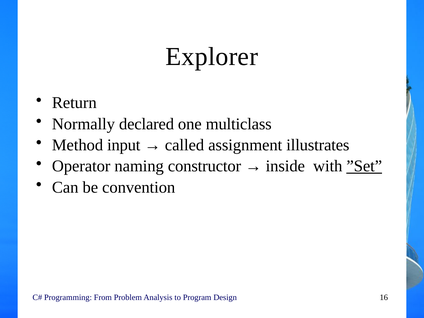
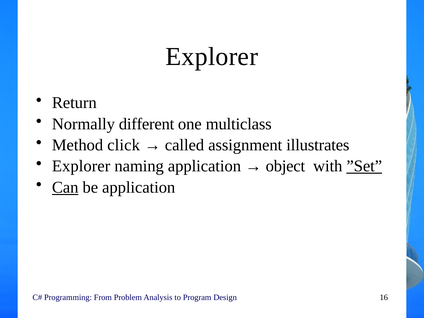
declared: declared -> different
input: input -> click
Operator at (81, 166): Operator -> Explorer
naming constructor: constructor -> application
inside: inside -> object
Can underline: none -> present
be convention: convention -> application
